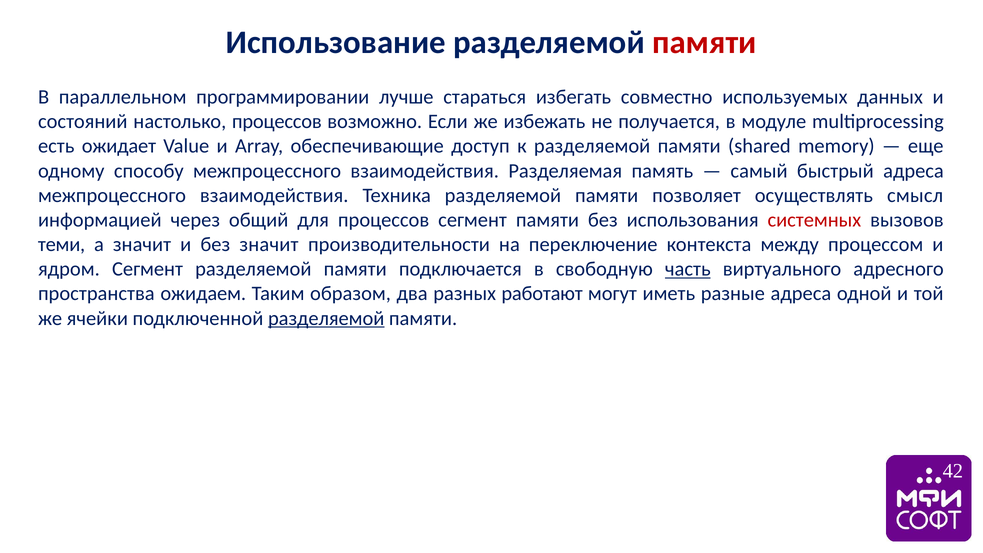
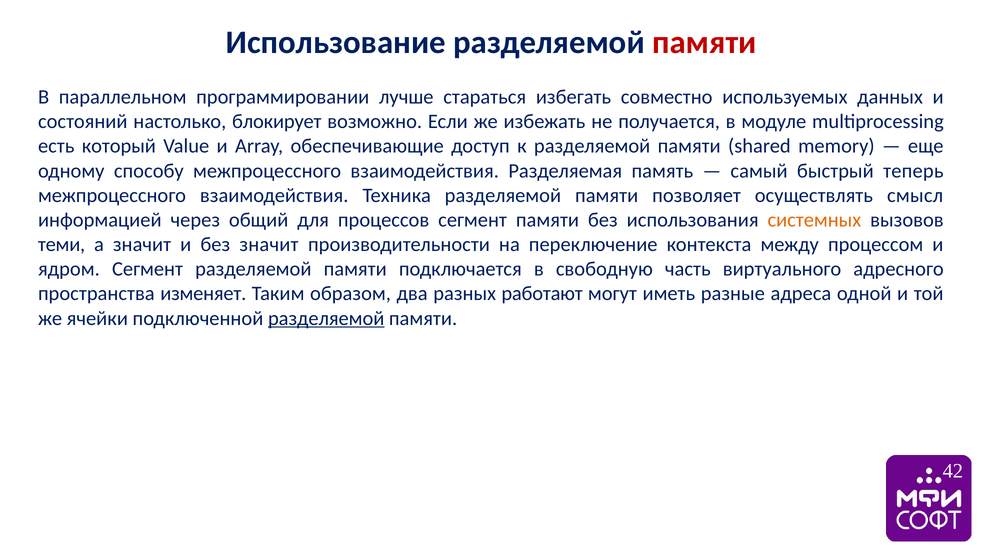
настолько процессов: процессов -> блокирует
ожидает: ожидает -> который
быстрый адреса: адреса -> теперь
системных colour: red -> orange
часть underline: present -> none
ожидаем: ожидаем -> изменяет
